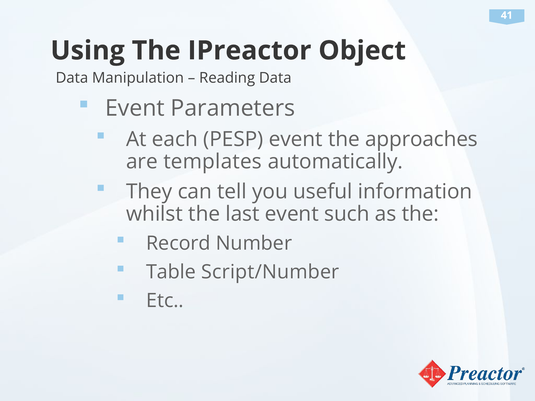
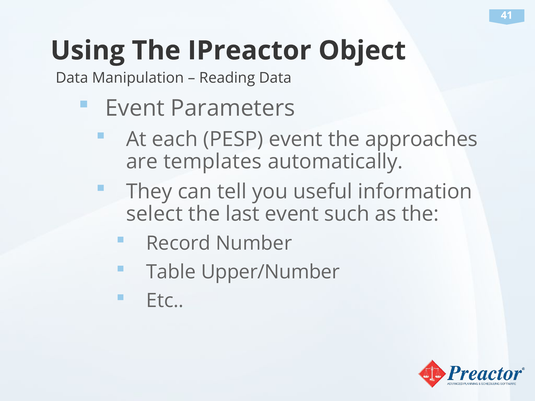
whilst: whilst -> select
Script/Number: Script/Number -> Upper/Number
